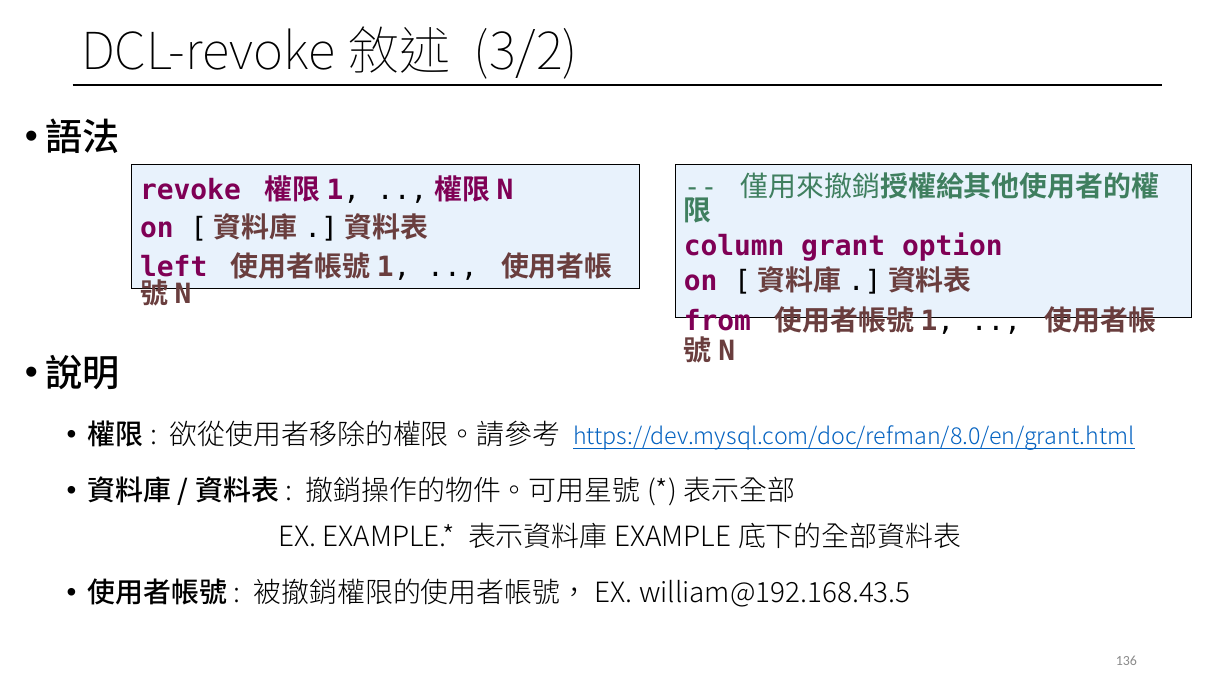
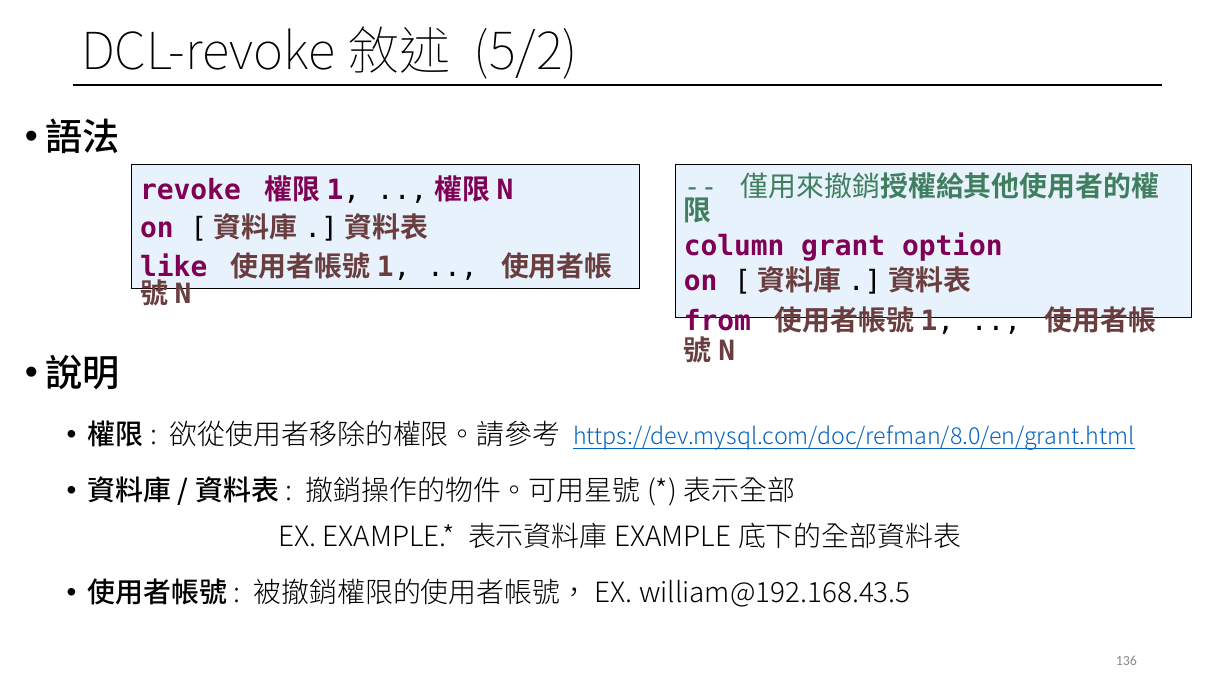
3/2: 3/2 -> 5/2
left: left -> like
